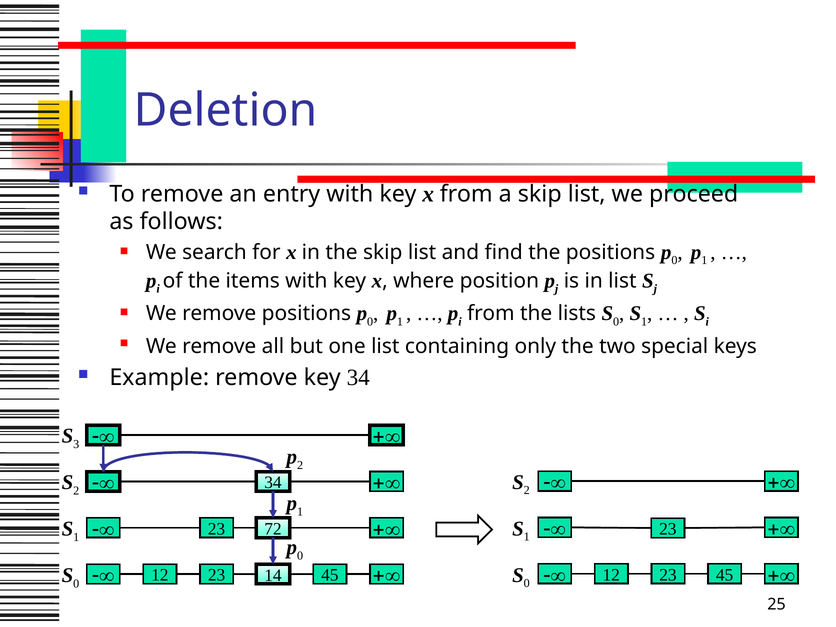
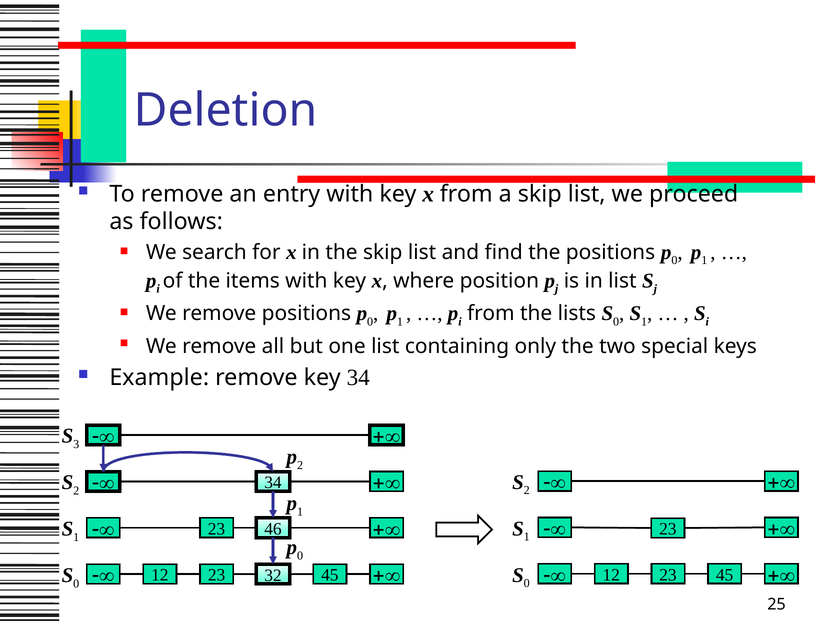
72: 72 -> 46
14: 14 -> 32
